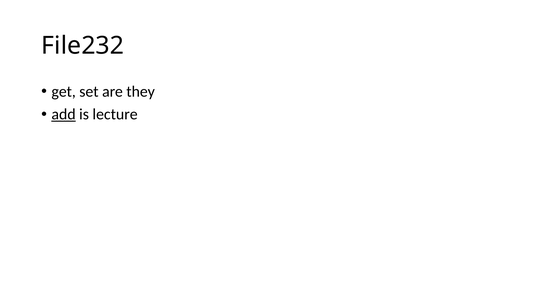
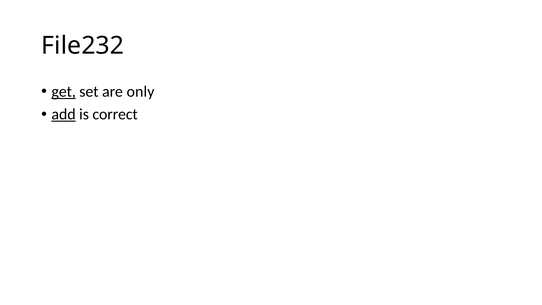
get underline: none -> present
they: they -> only
lecture: lecture -> correct
